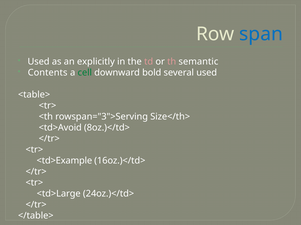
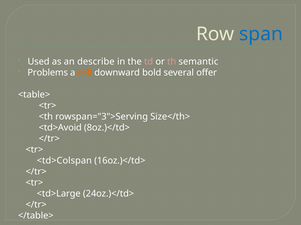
explicitly: explicitly -> describe
Contents: Contents -> Problems
cell colour: green -> orange
several used: used -> offer
<td>Example: <td>Example -> <td>Colspan
